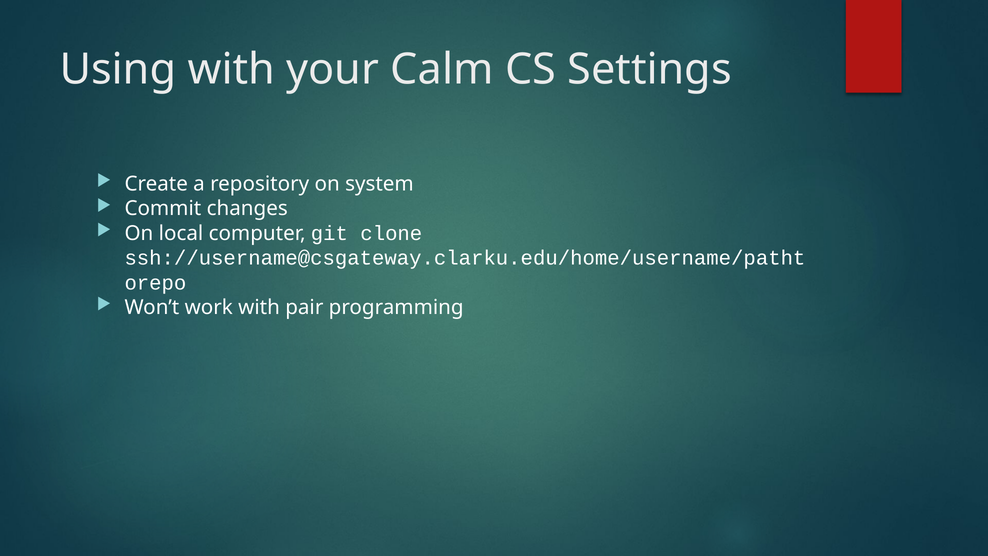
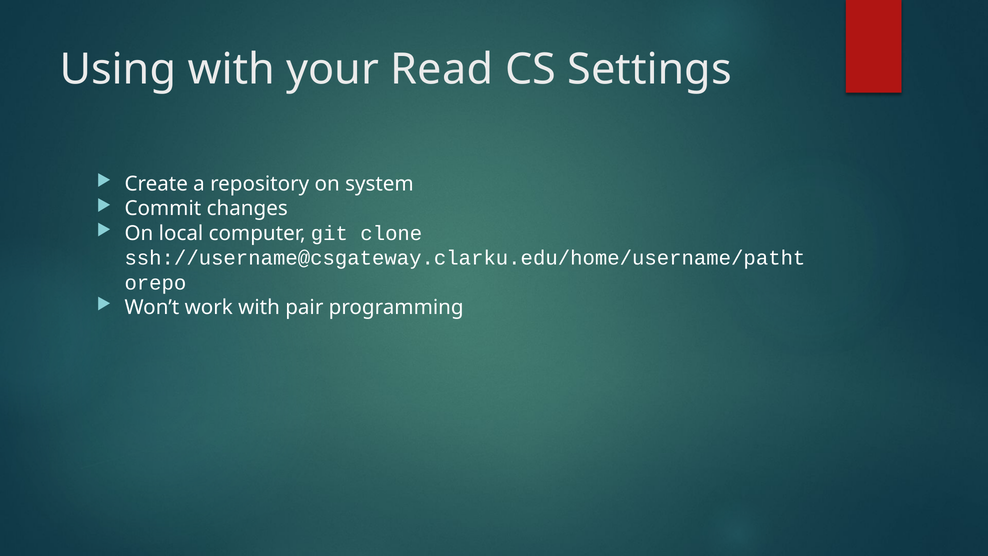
Calm: Calm -> Read
